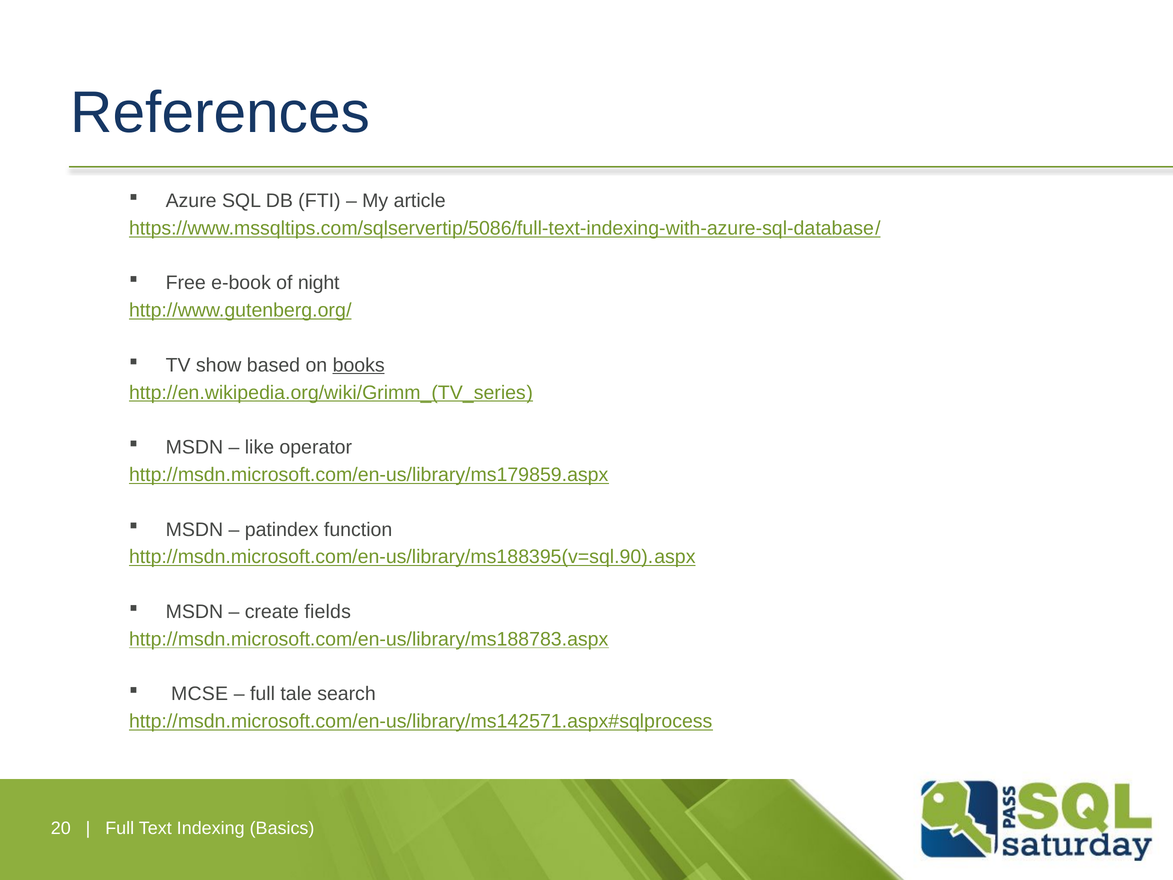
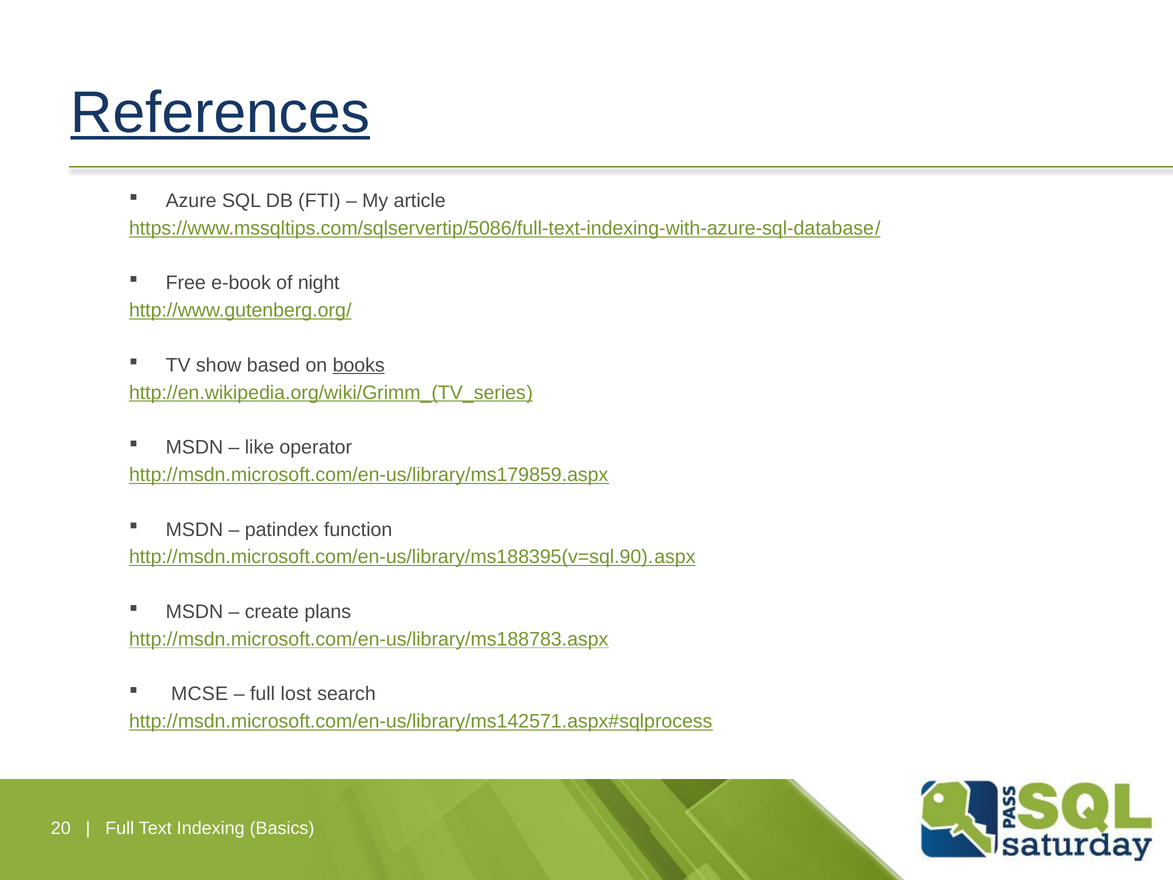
References underline: none -> present
fields: fields -> plans
tale: tale -> lost
